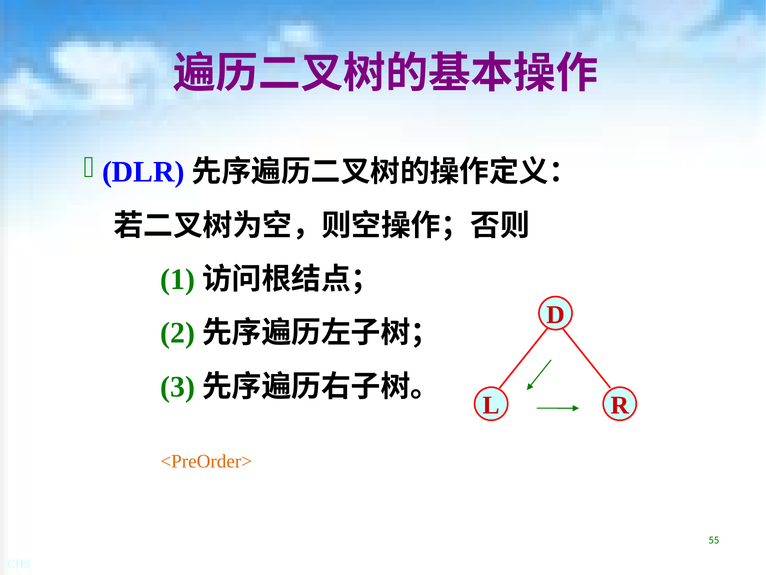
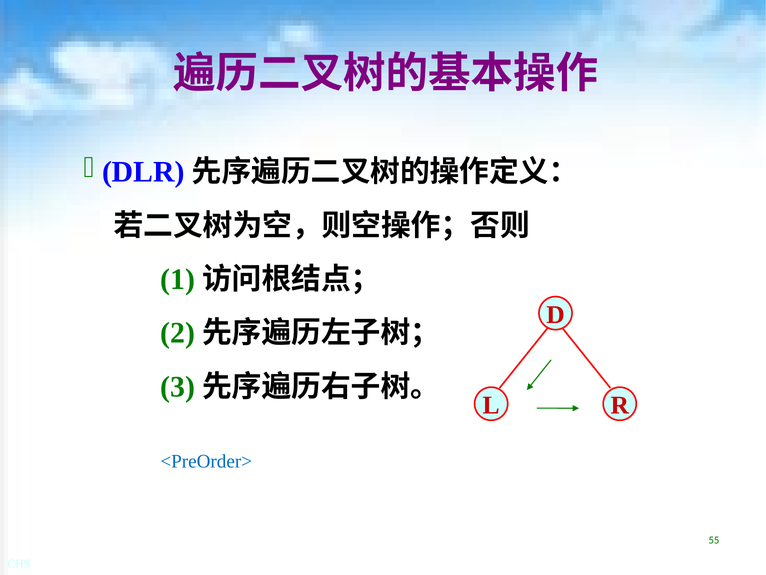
<PreOrder> colour: orange -> blue
